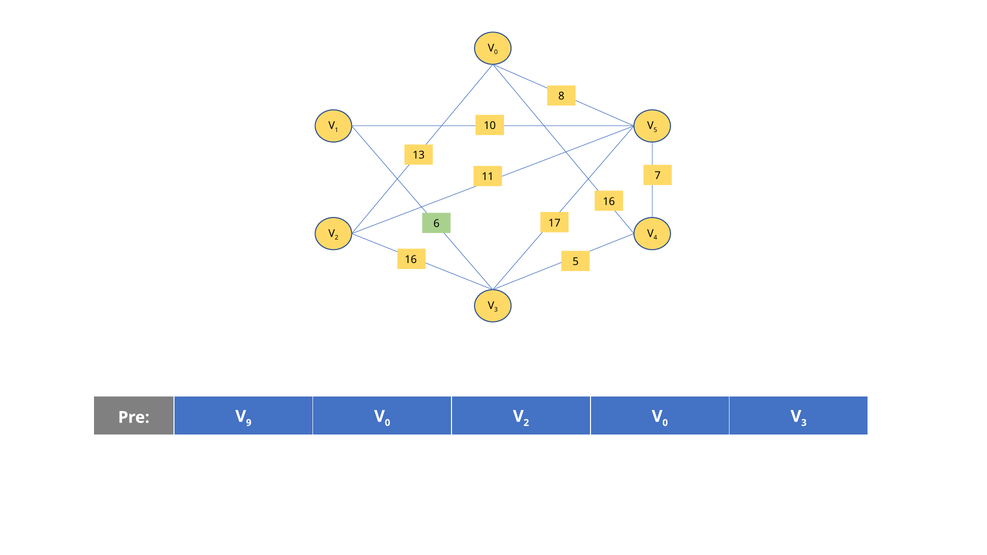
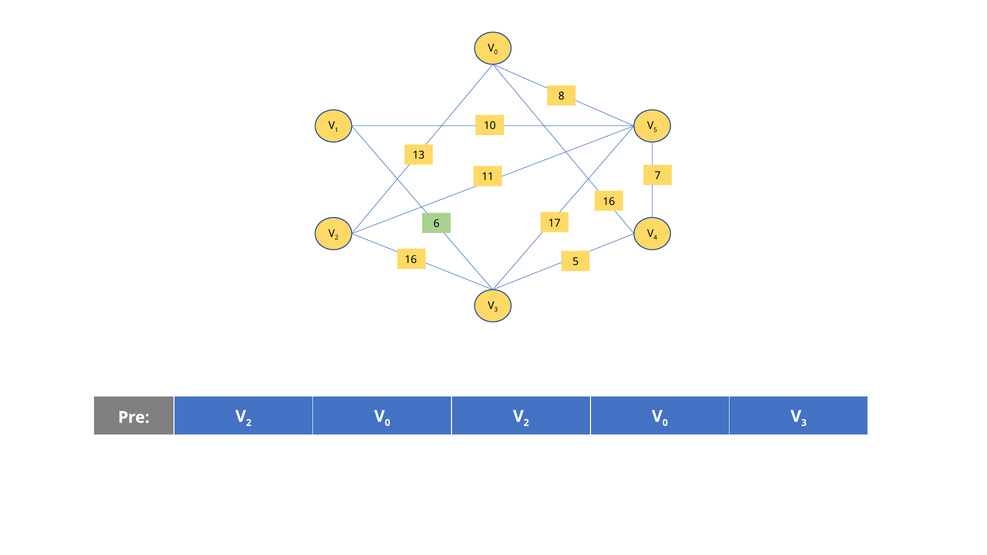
9 at (249, 423): 9 -> 2
